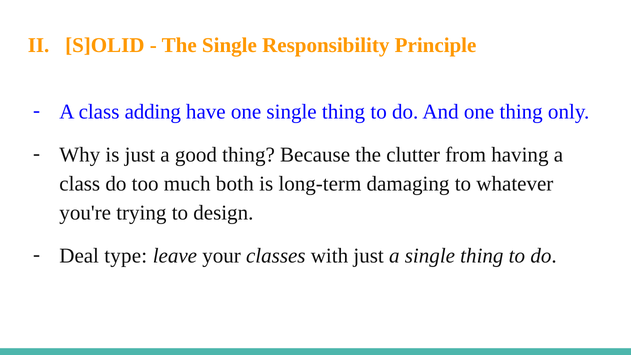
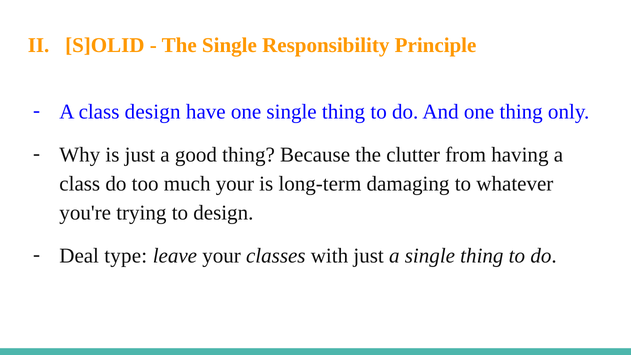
class adding: adding -> design
much both: both -> your
